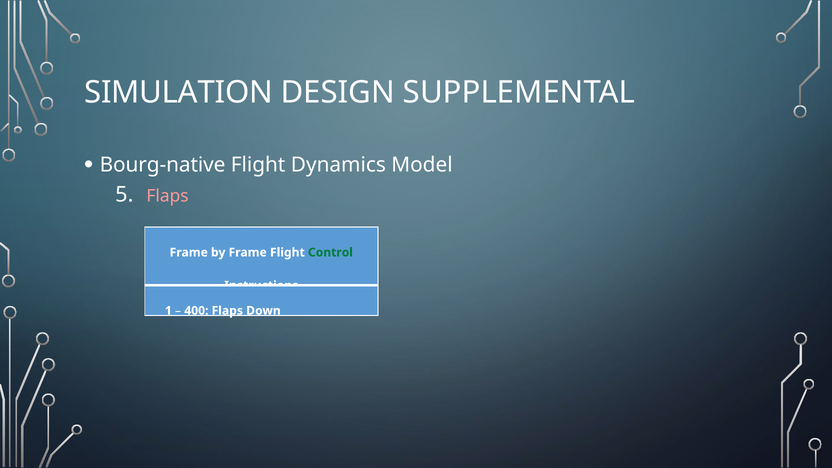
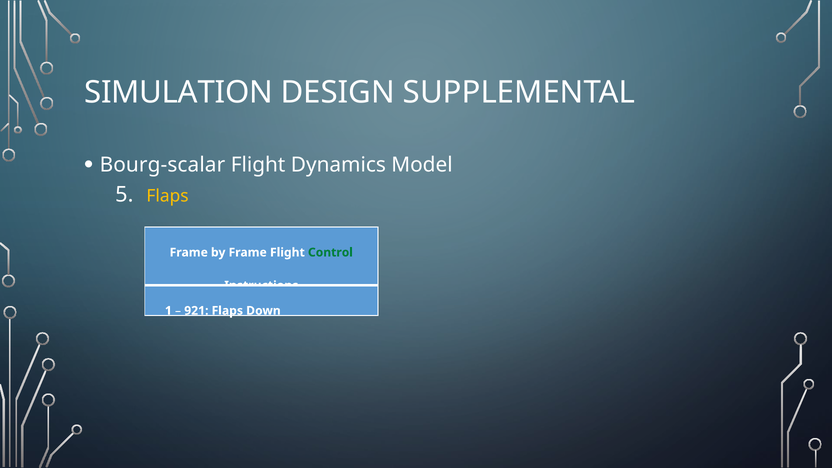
Bourg-native: Bourg-native -> Bourg-scalar
Flaps at (168, 196) colour: pink -> yellow
400: 400 -> 921
